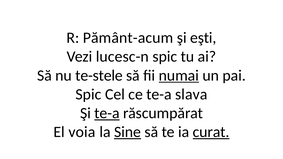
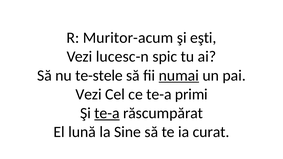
Pământ-acum: Pământ-acum -> Muritor-acum
Spic at (88, 94): Spic -> Vezi
slava: slava -> primi
voia: voia -> lună
Sine underline: present -> none
curat underline: present -> none
